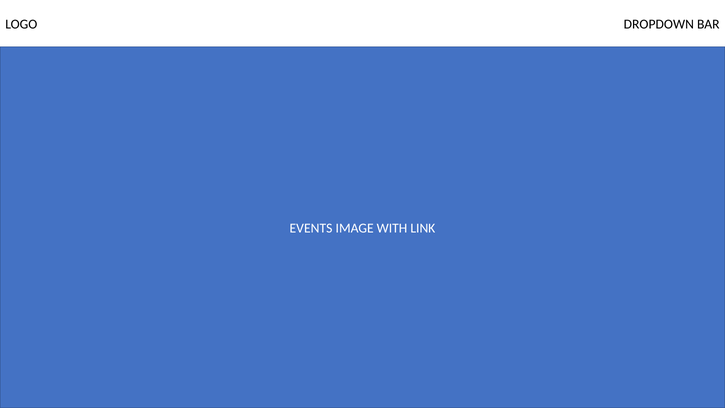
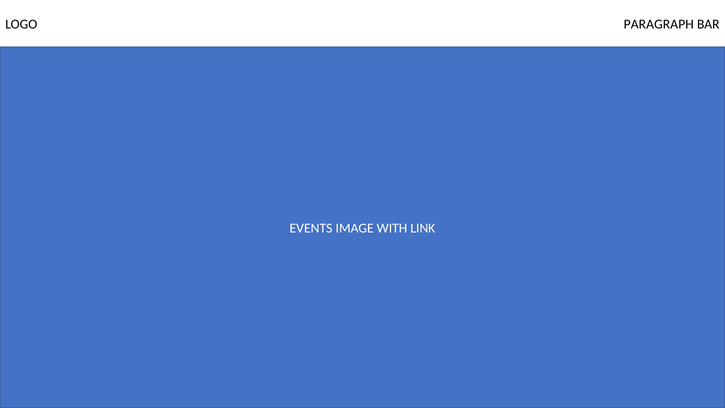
DROPDOWN: DROPDOWN -> PARAGRAPH
